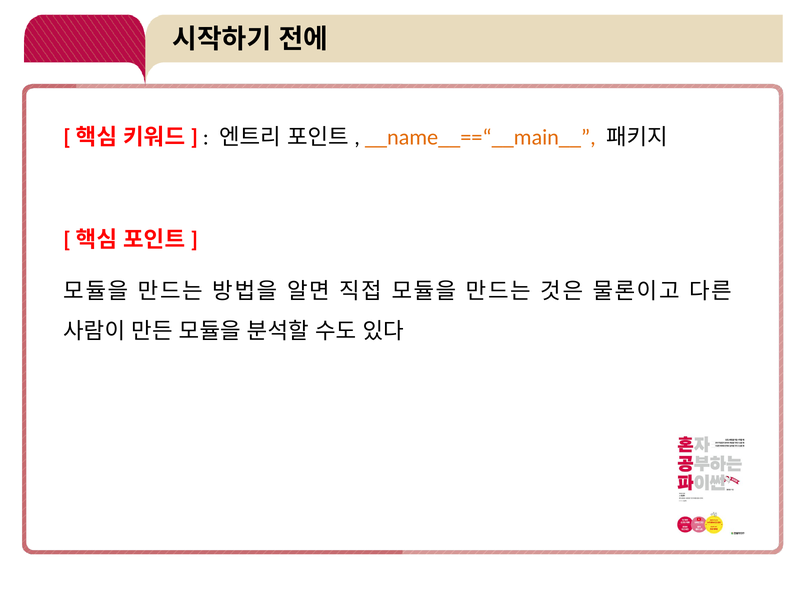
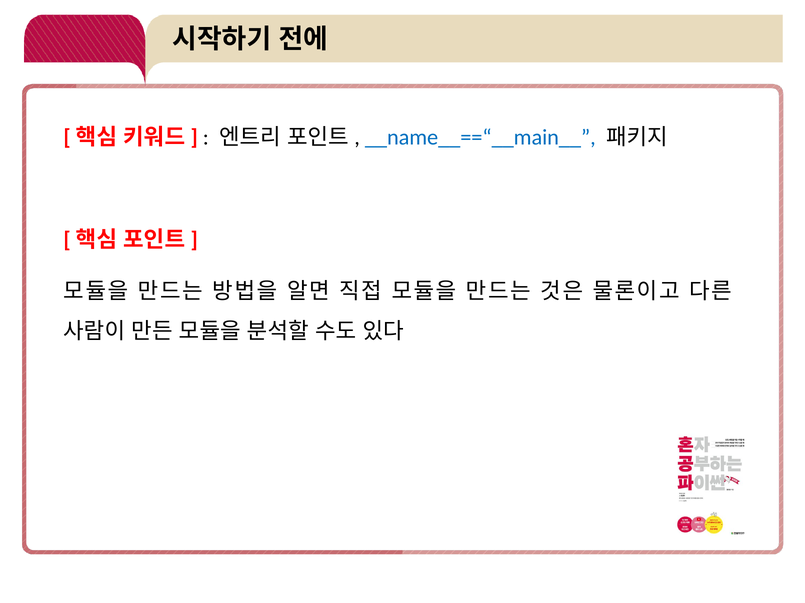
__name__==“__main__ colour: orange -> blue
